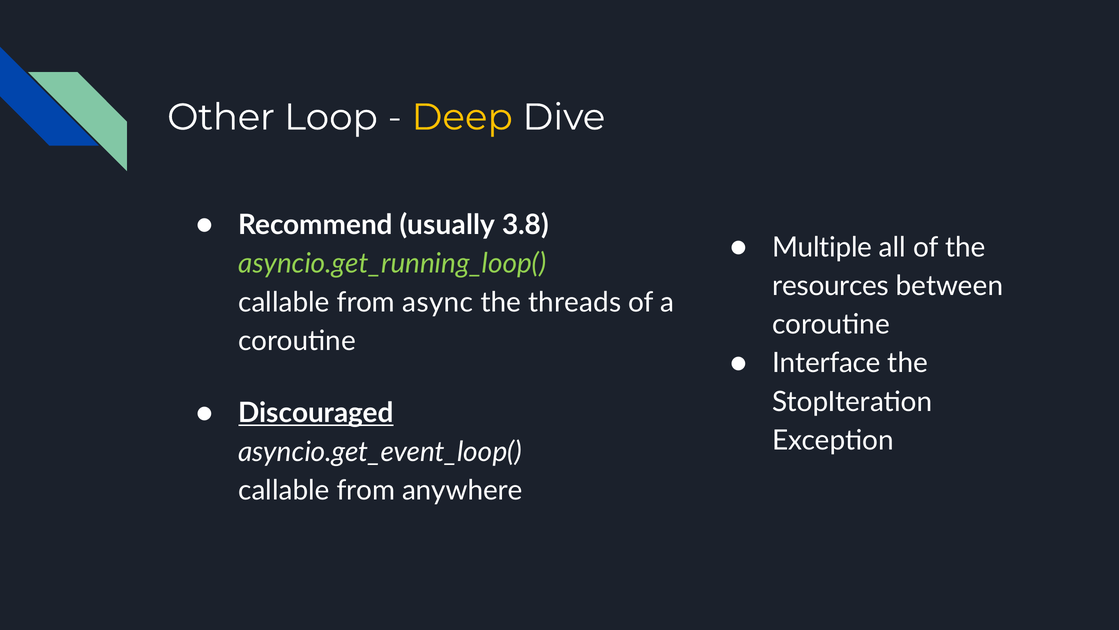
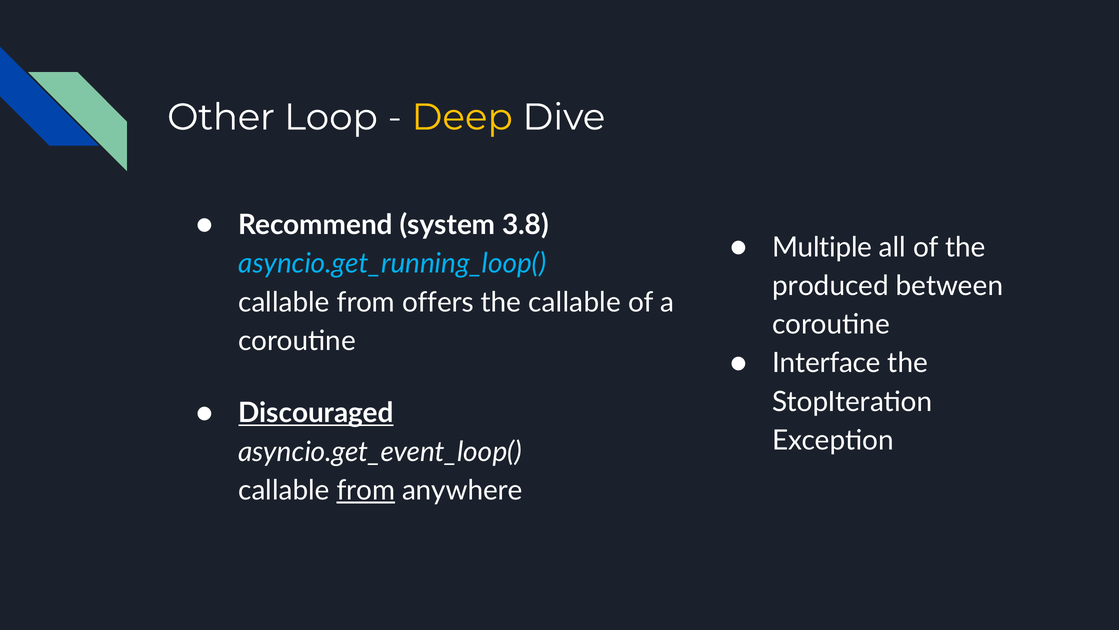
usually: usually -> system
asyncio.get_running_loop( colour: light green -> light blue
resources: resources -> produced
async: async -> offers
the threads: threads -> callable
from at (366, 490) underline: none -> present
